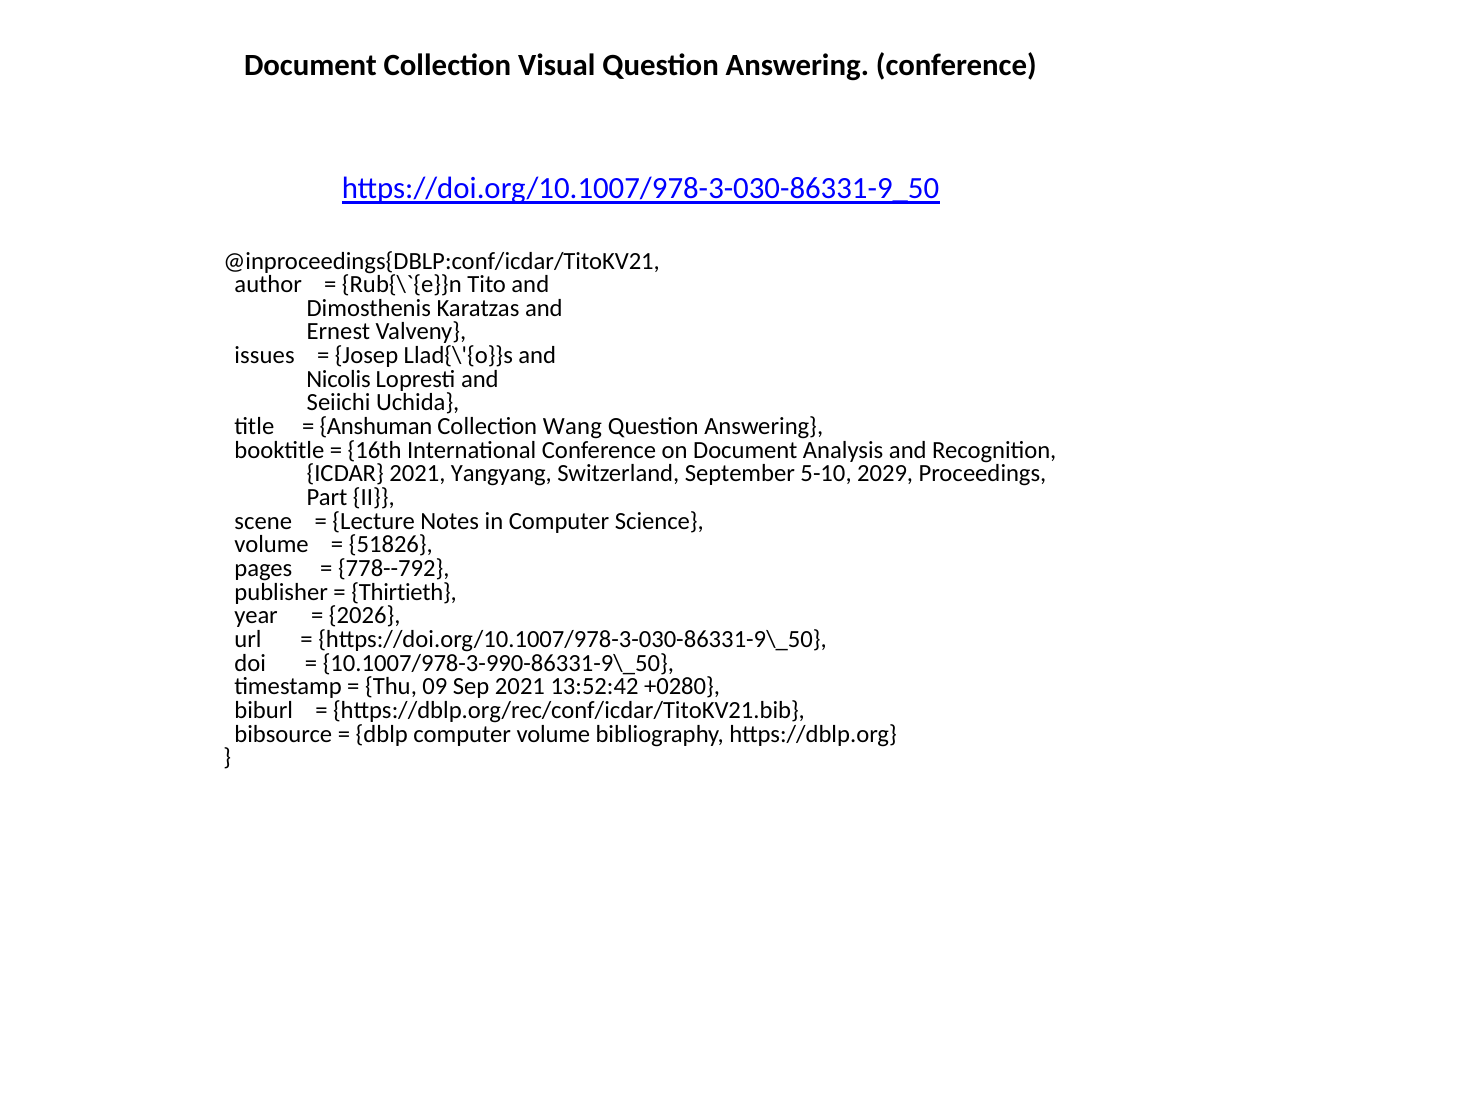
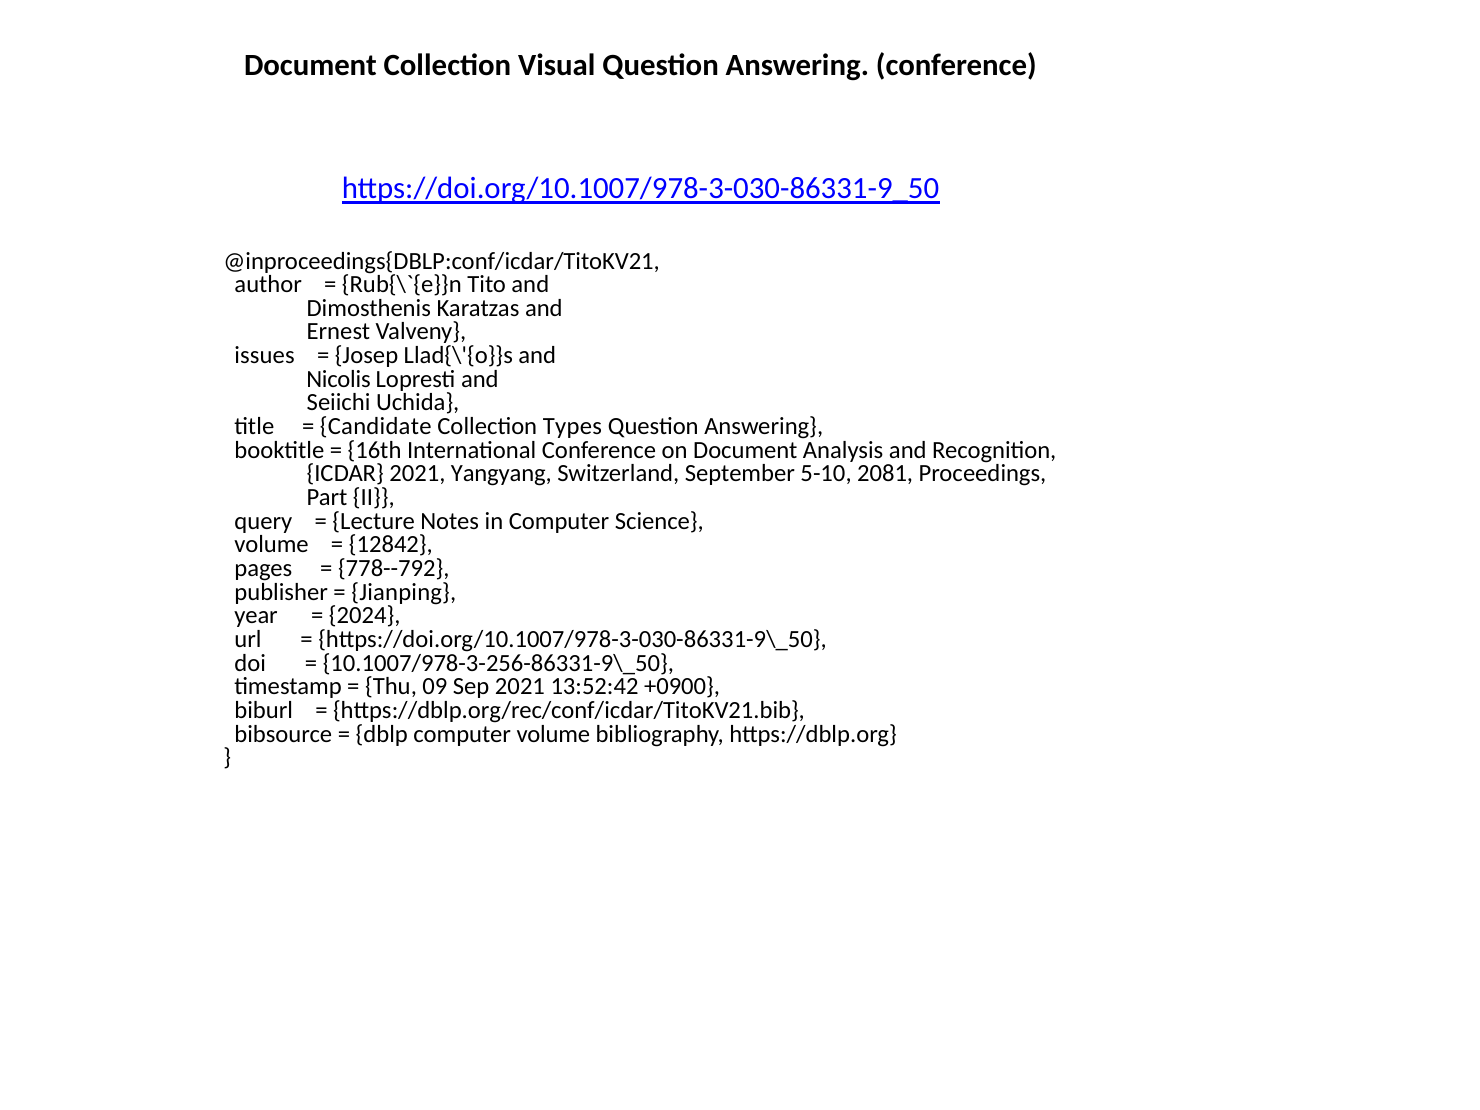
Anshuman: Anshuman -> Candidate
Wang: Wang -> Types
2029: 2029 -> 2081
scene: scene -> query
51826: 51826 -> 12842
Thirtieth: Thirtieth -> Jianping
2026: 2026 -> 2024
10.1007/978-3-990-86331-9\_50: 10.1007/978-3-990-86331-9\_50 -> 10.1007/978-3-256-86331-9\_50
+0280: +0280 -> +0900
